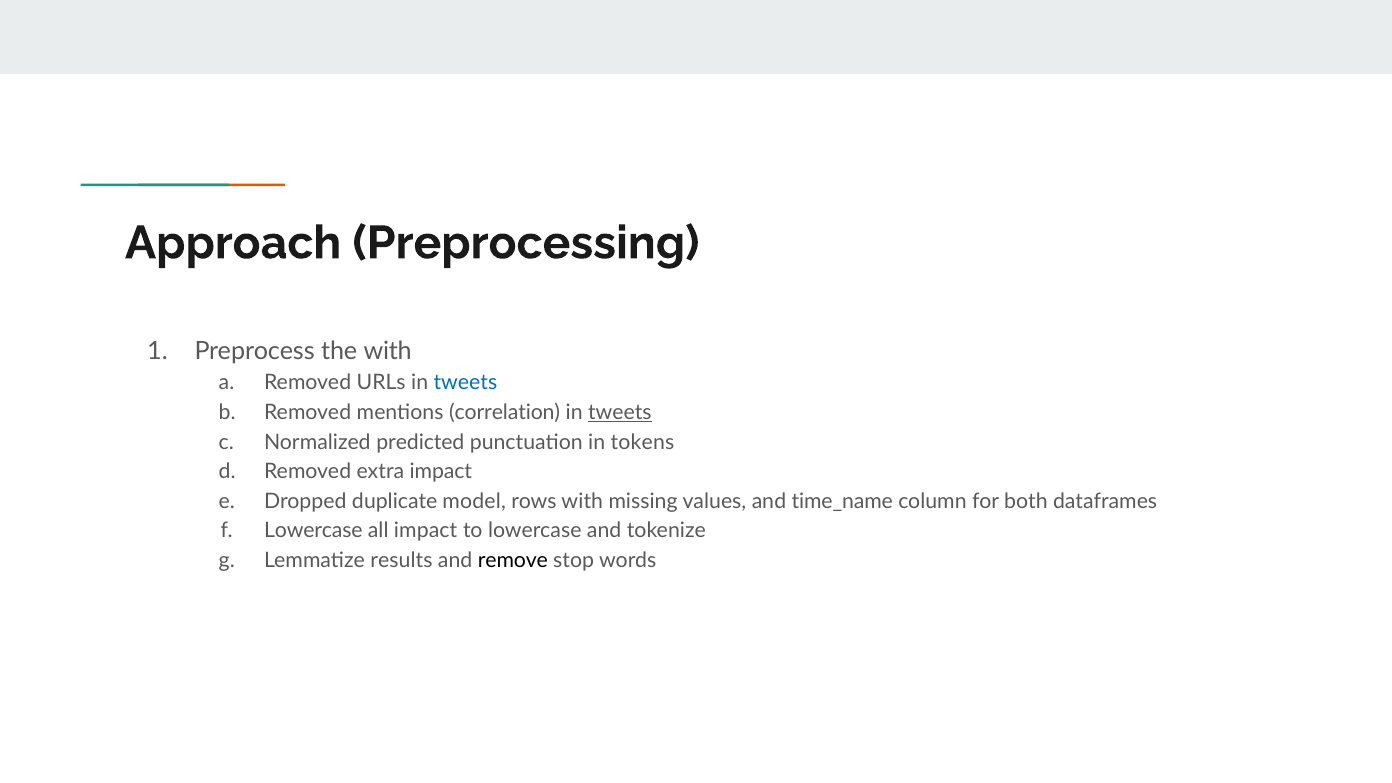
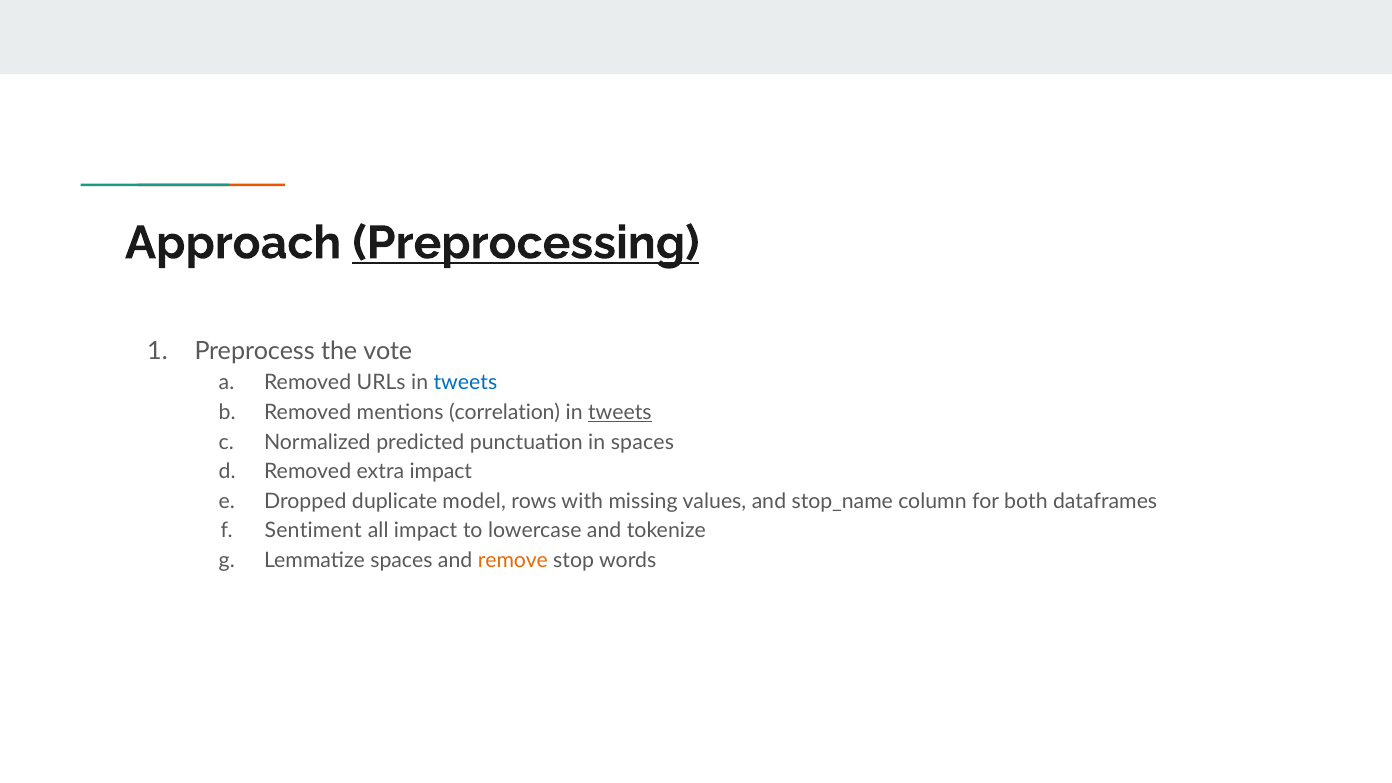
Preprocessing underline: none -> present
the with: with -> vote
in tokens: tokens -> spaces
time_name: time_name -> stop_name
Lowercase at (313, 531): Lowercase -> Sentiment
Lemmatize results: results -> spaces
remove colour: black -> orange
